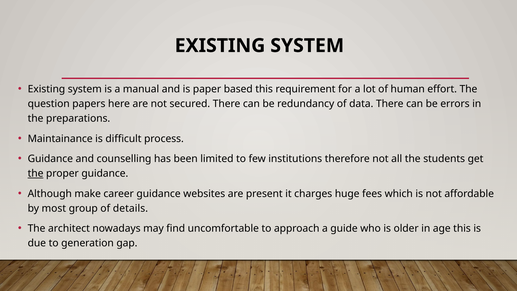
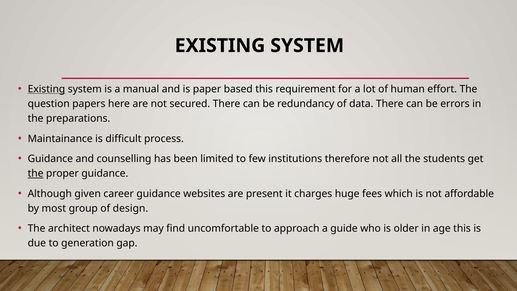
Existing at (46, 89) underline: none -> present
make: make -> given
details: details -> design
